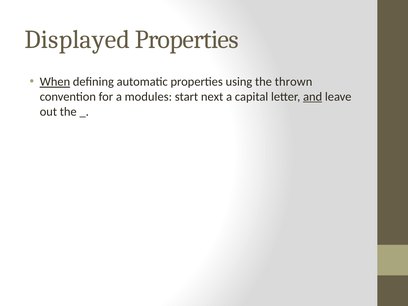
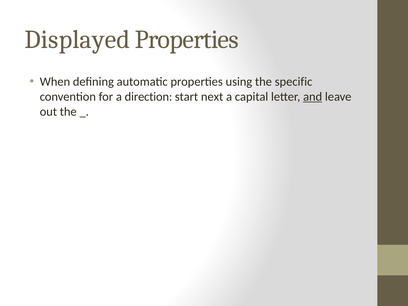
When underline: present -> none
thrown: thrown -> specific
modules: modules -> direction
